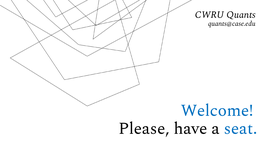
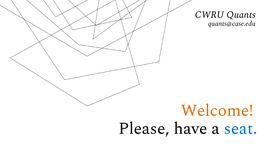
Welcome colour: blue -> orange
